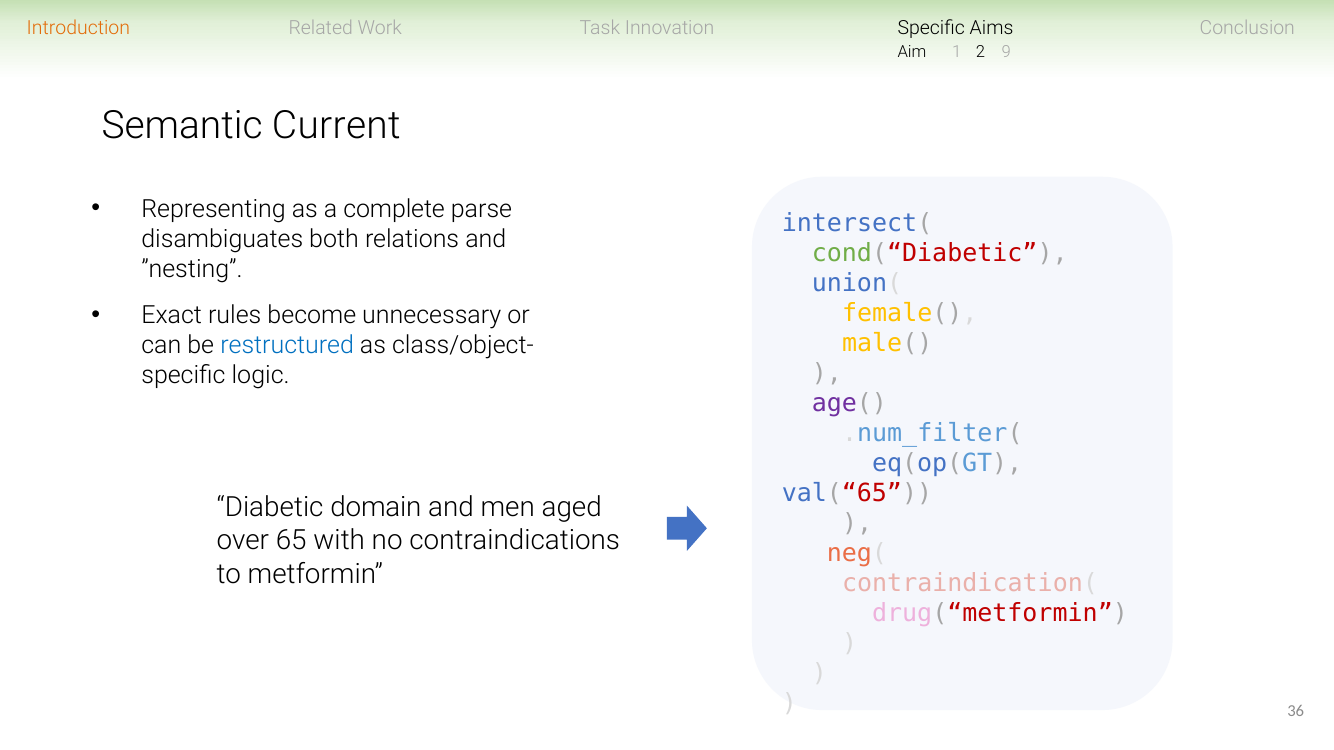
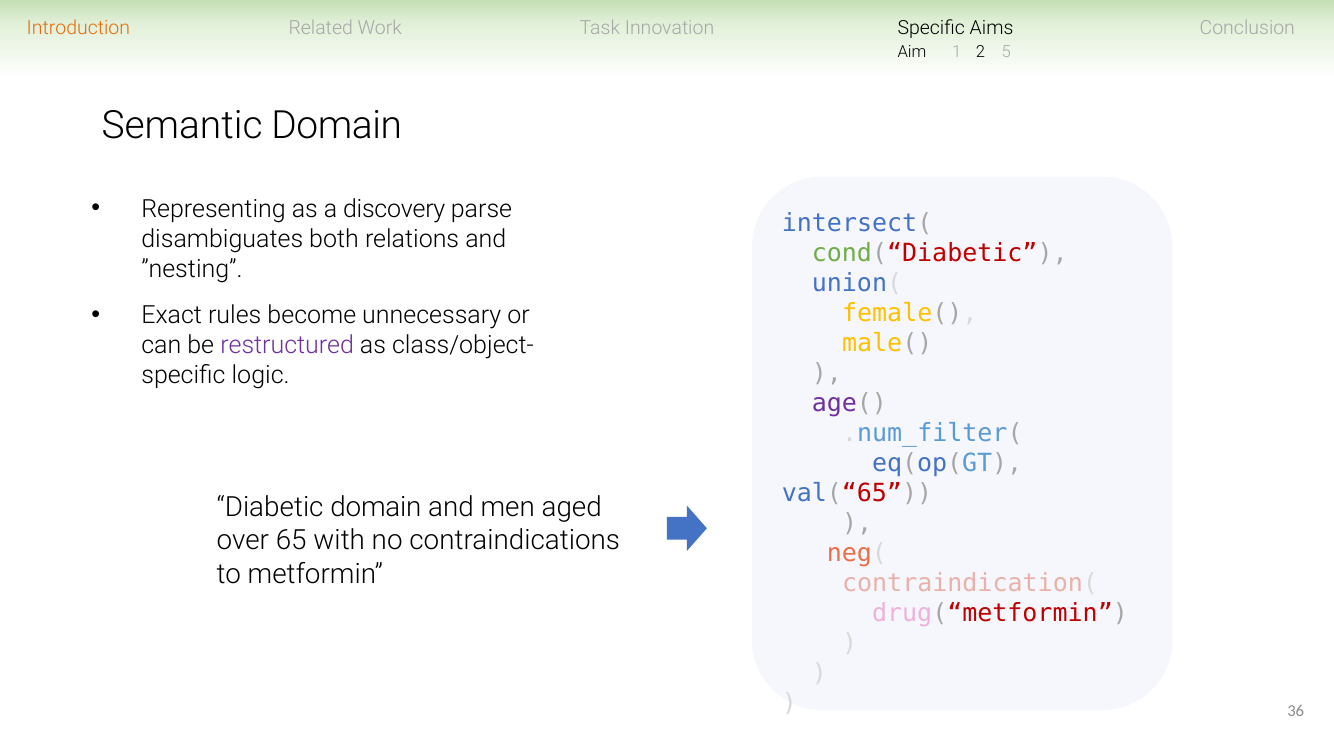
9: 9 -> 5
Semantic Current: Current -> Domain
complete: complete -> discovery
restructured colour: blue -> purple
